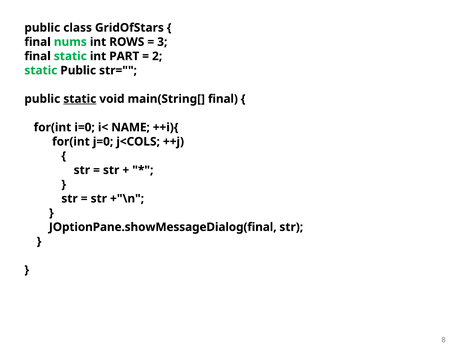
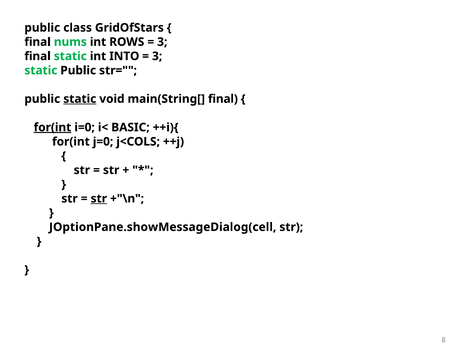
PART: PART -> INTO
2 at (157, 56): 2 -> 3
for(int at (52, 127) underline: none -> present
NAME: NAME -> BASIC
str at (99, 198) underline: none -> present
JOptionPane.showMessageDialog(final: JOptionPane.showMessageDialog(final -> JOptionPane.showMessageDialog(cell
